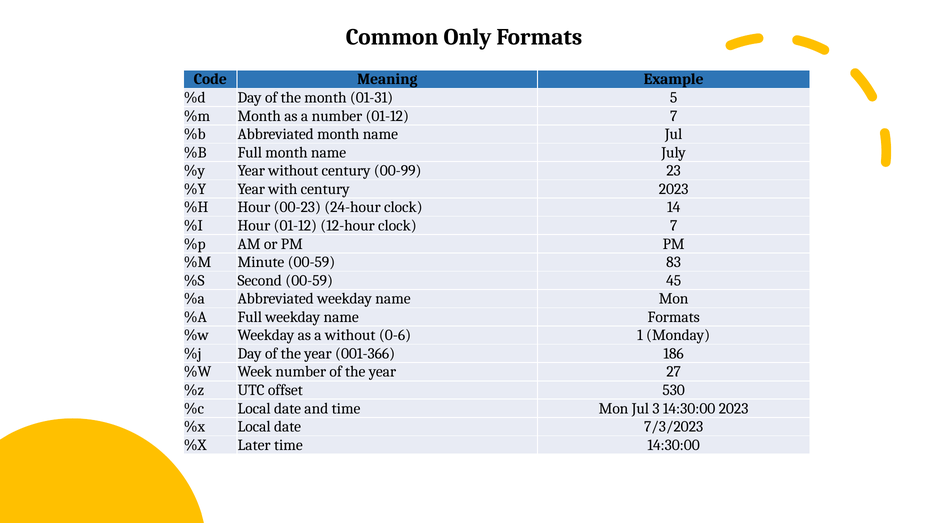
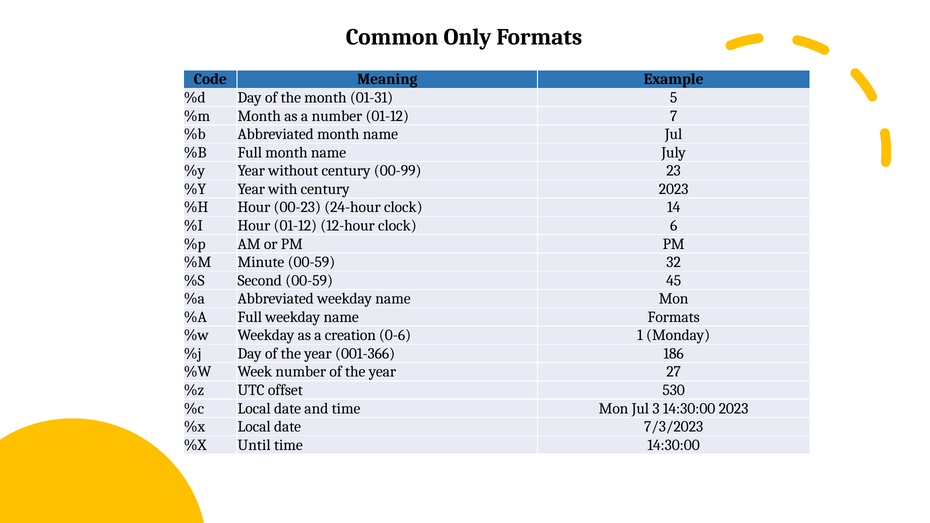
clock 7: 7 -> 6
83: 83 -> 32
a without: without -> creation
Later: Later -> Until
